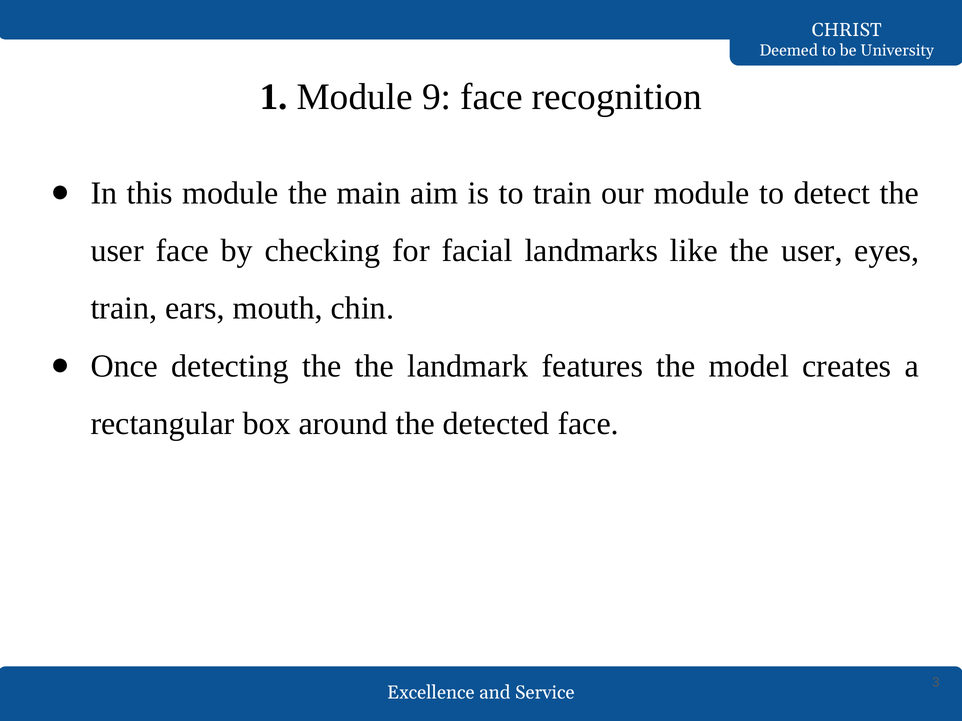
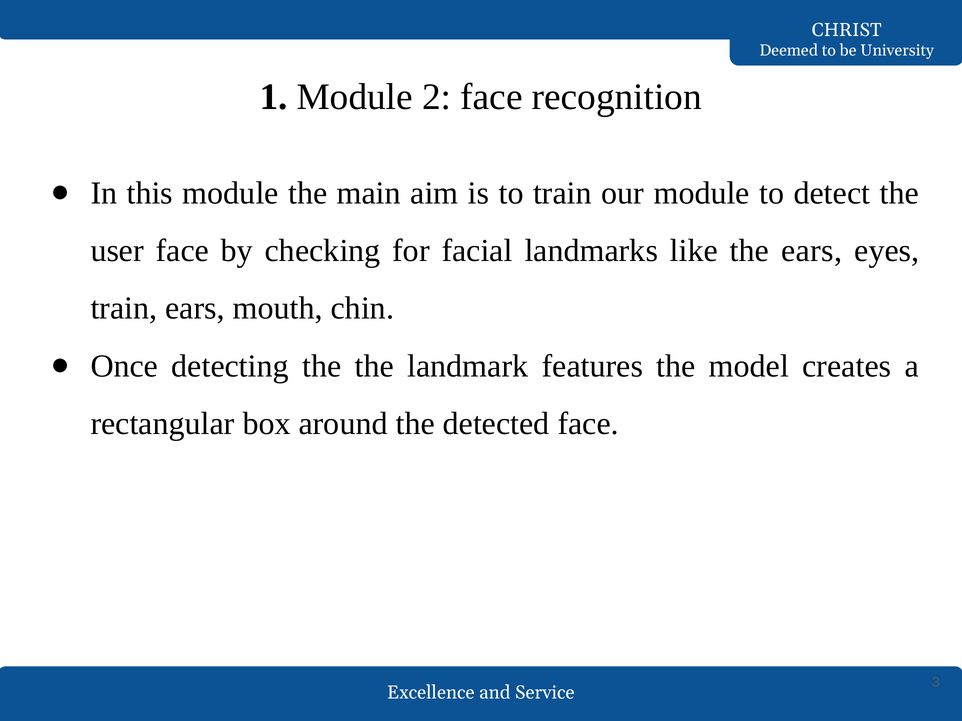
9: 9 -> 2
like the user: user -> ears
